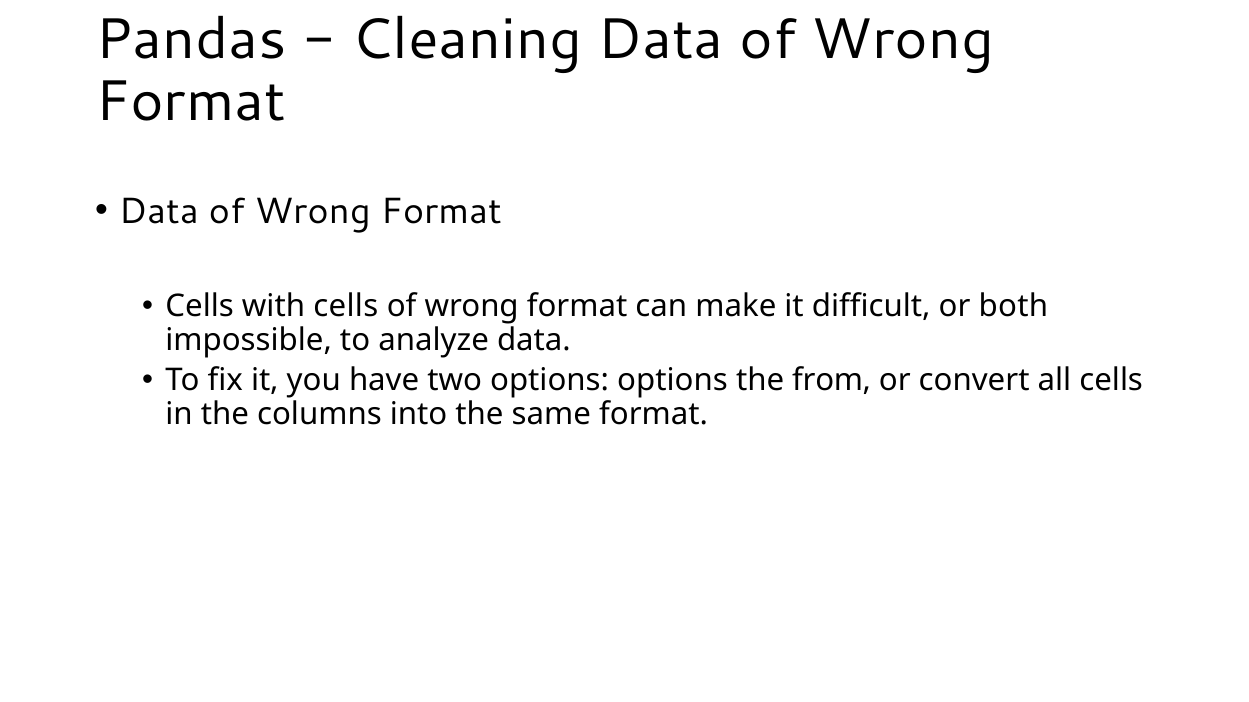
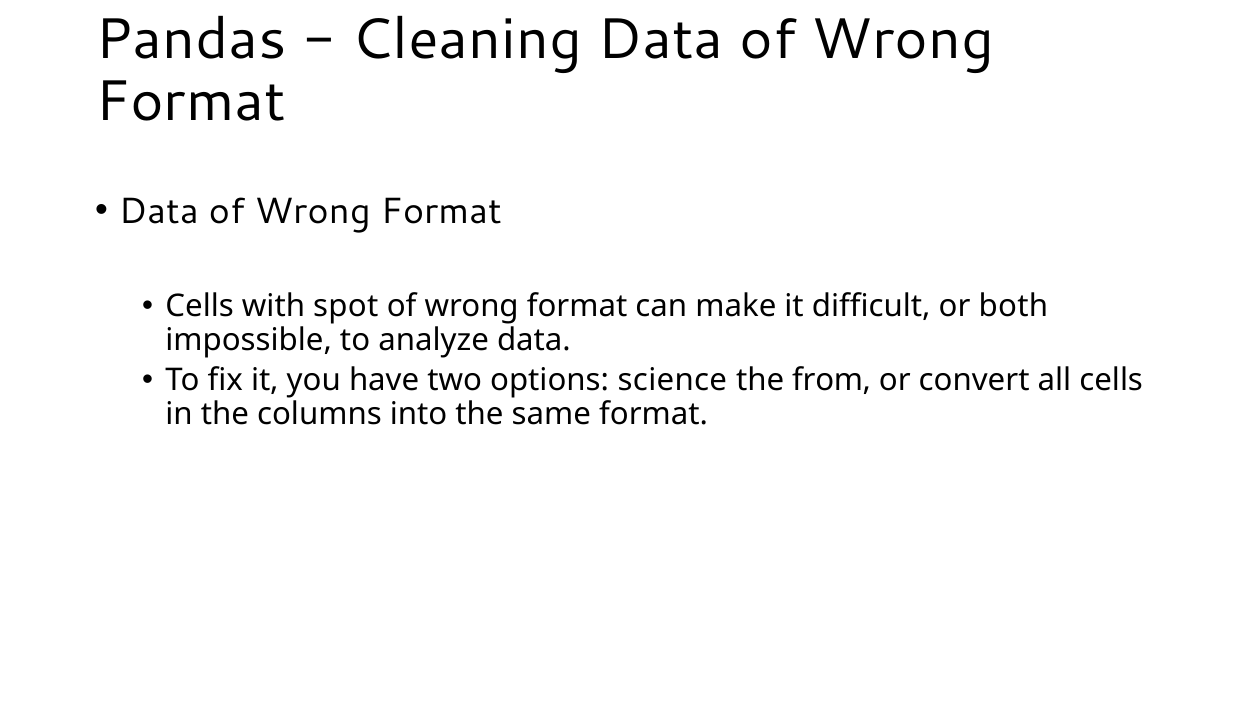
with cells: cells -> spot
options options: options -> science
